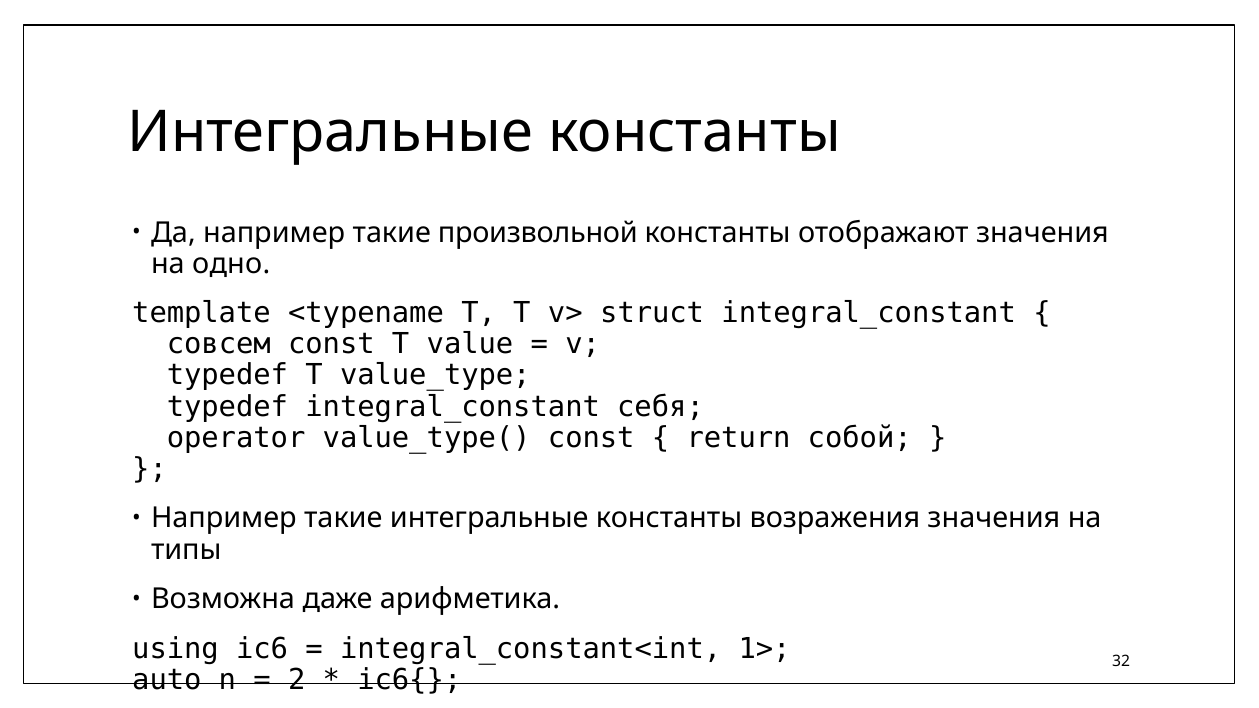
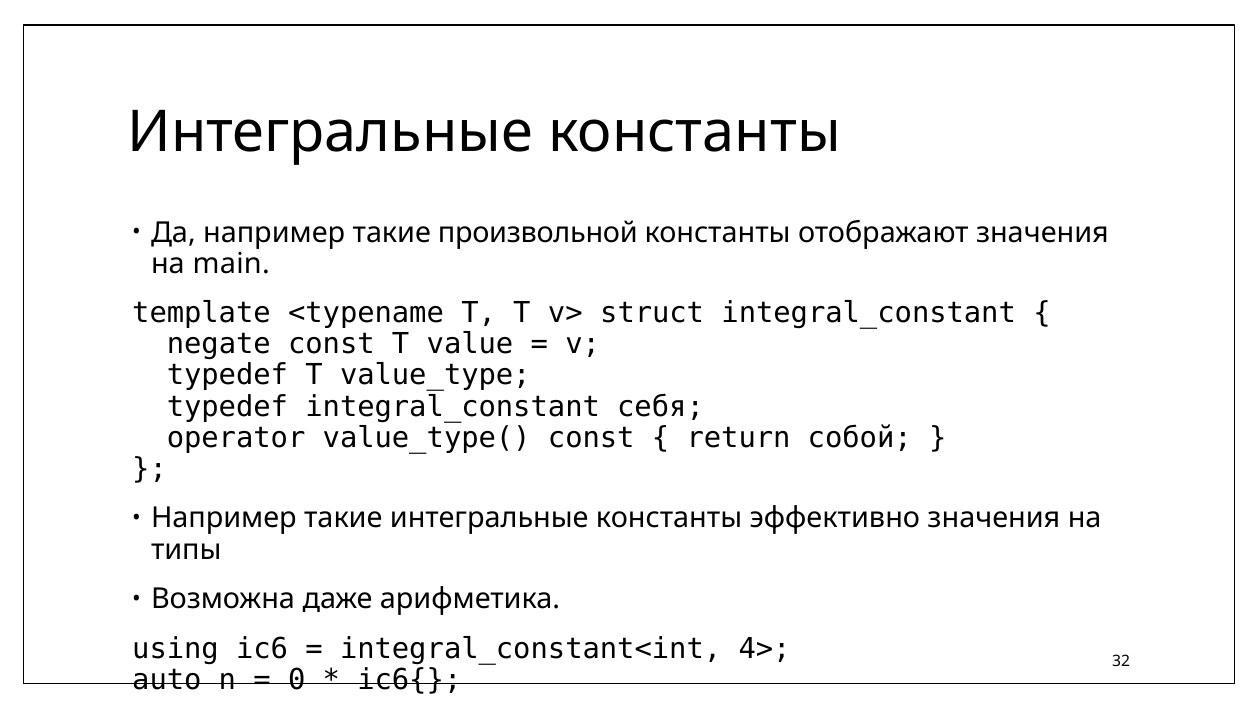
одно: одно -> main
совсем: совсем -> negate
возражения: возражения -> эффективно
1>: 1> -> 4>
2: 2 -> 0
